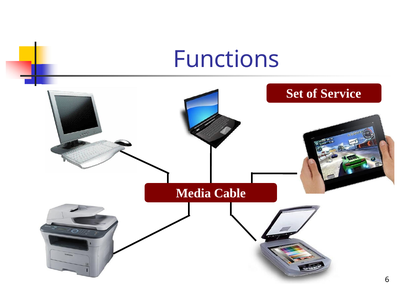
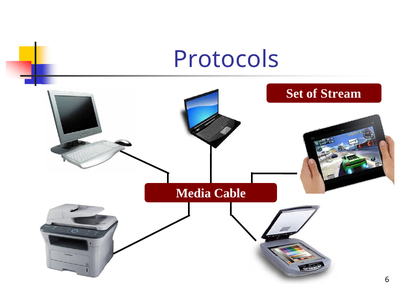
Functions: Functions -> Protocols
Service: Service -> Stream
